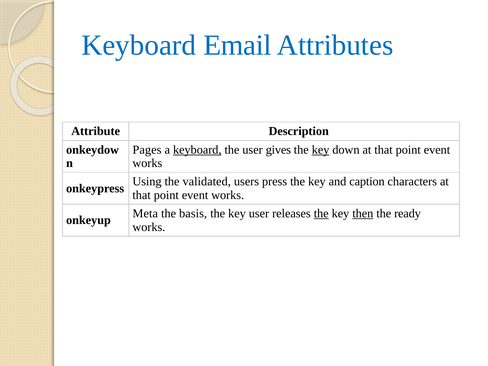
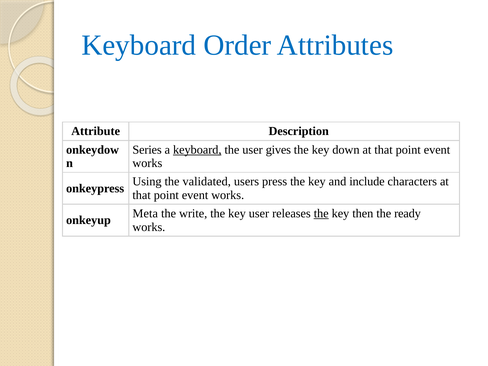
Email: Email -> Order
Pages: Pages -> Series
key at (321, 150) underline: present -> none
caption: caption -> include
basis: basis -> write
then underline: present -> none
